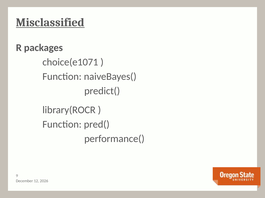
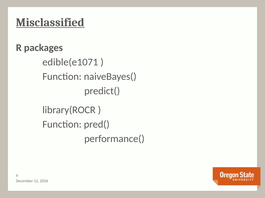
choice(e1071: choice(e1071 -> edible(e1071
